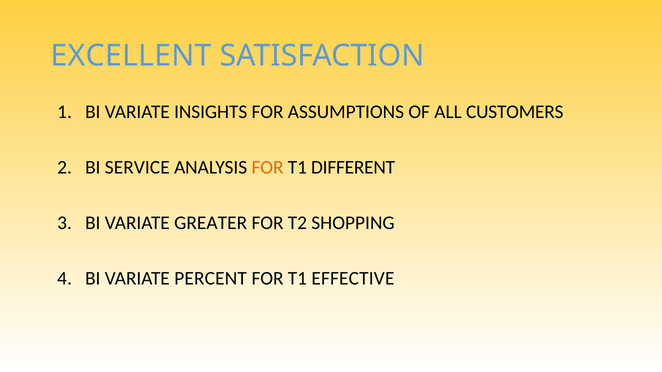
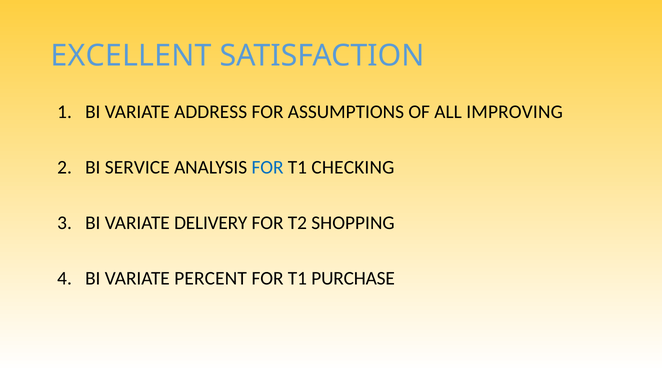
INSIGHTS: INSIGHTS -> ADDRESS
CUSTOMERS: CUSTOMERS -> IMPROVING
FOR at (268, 167) colour: orange -> blue
DIFFERENT: DIFFERENT -> CHECKING
GREATER: GREATER -> DELIVERY
EFFECTIVE: EFFECTIVE -> PURCHASE
